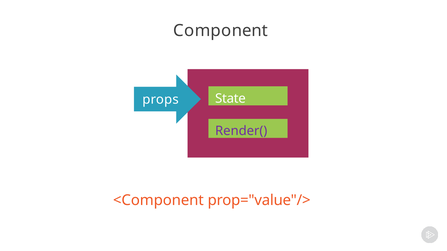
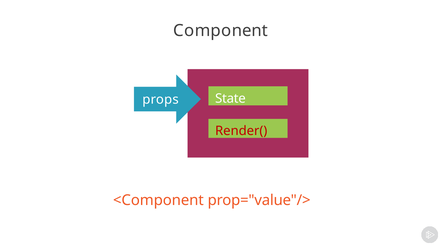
Render( colour: purple -> red
